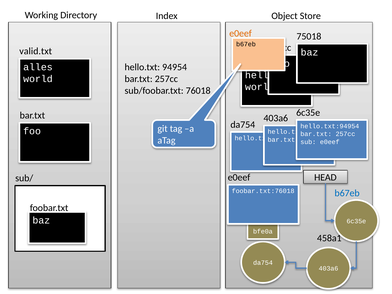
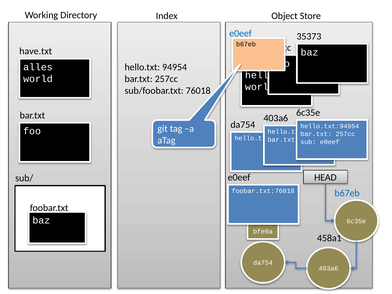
e0eef at (241, 33) colour: orange -> blue
75018: 75018 -> 35373
valid.txt: valid.txt -> have.txt
